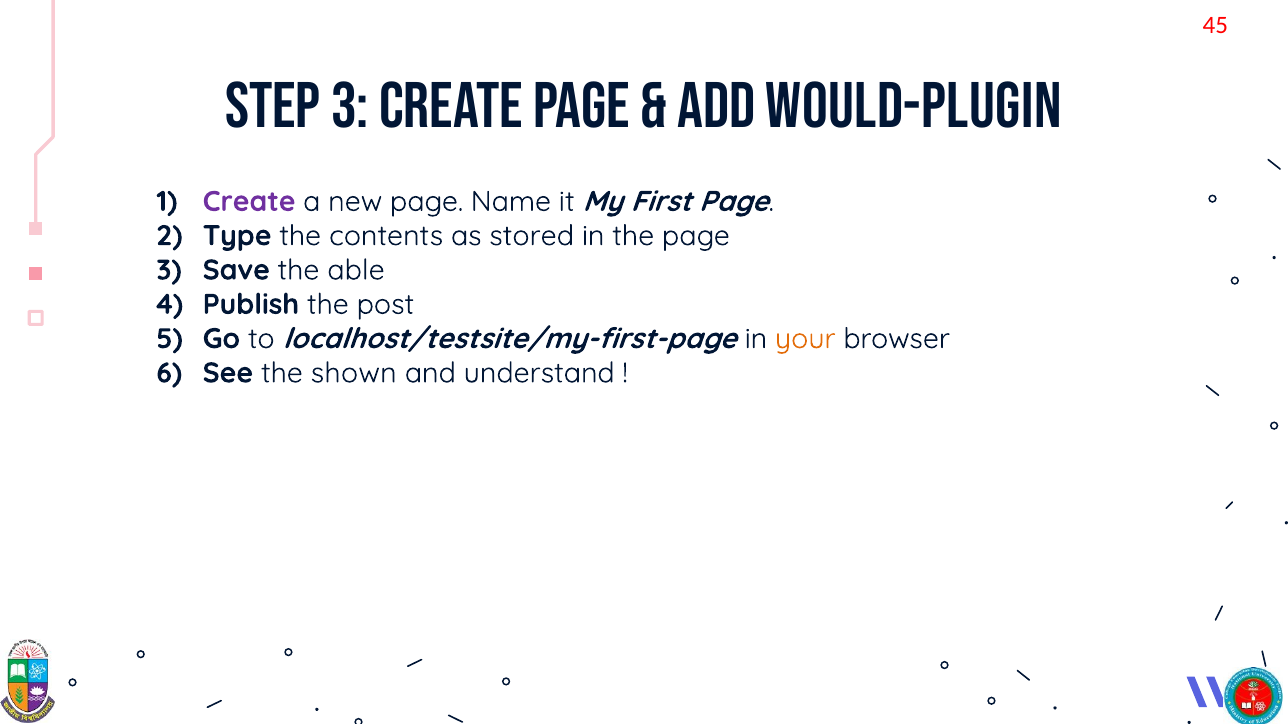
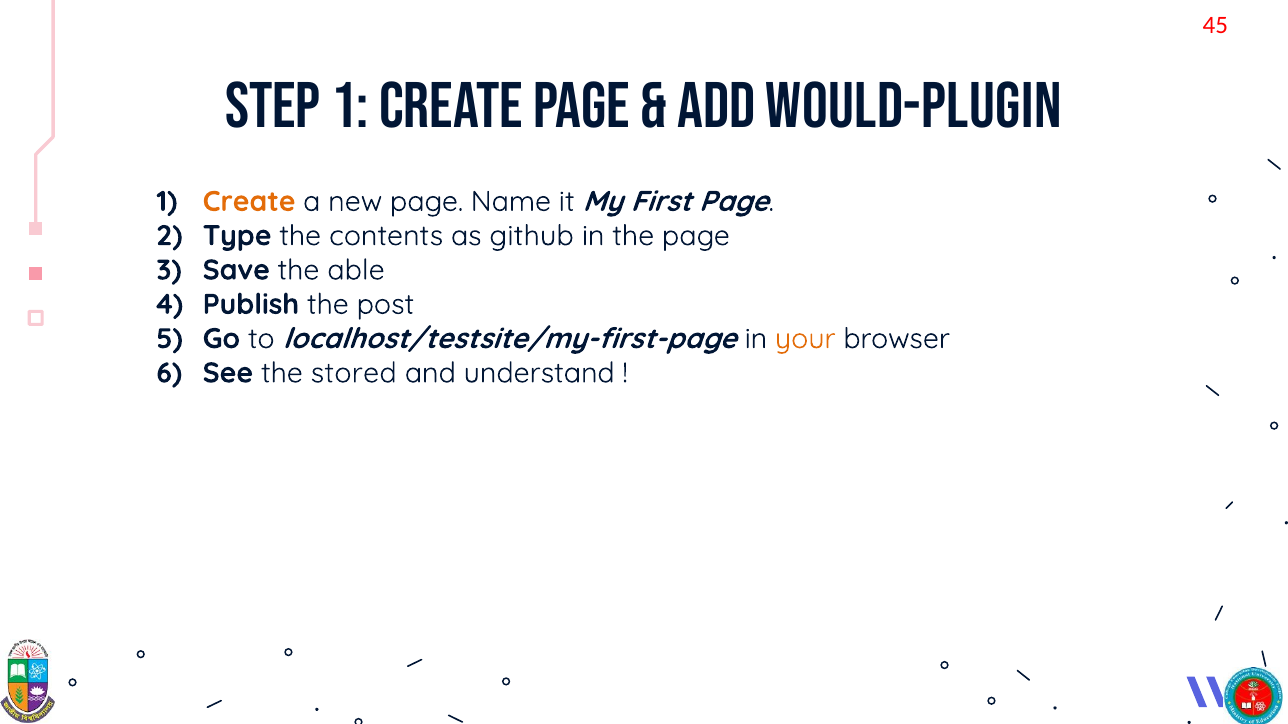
Step 3: 3 -> 1
Create at (249, 202) colour: purple -> orange
stored: stored -> github
shown: shown -> stored
